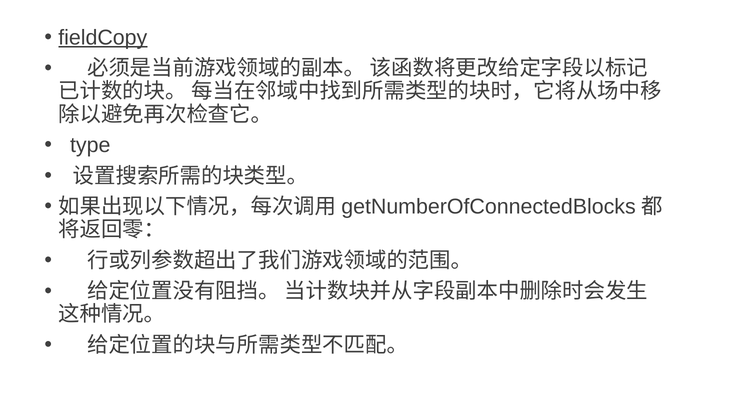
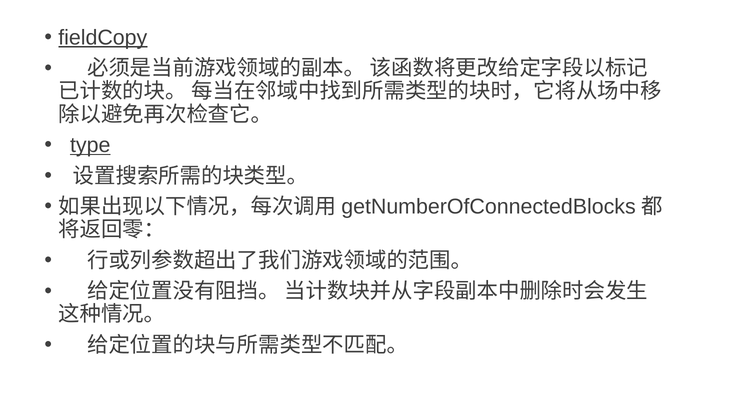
type underline: none -> present
